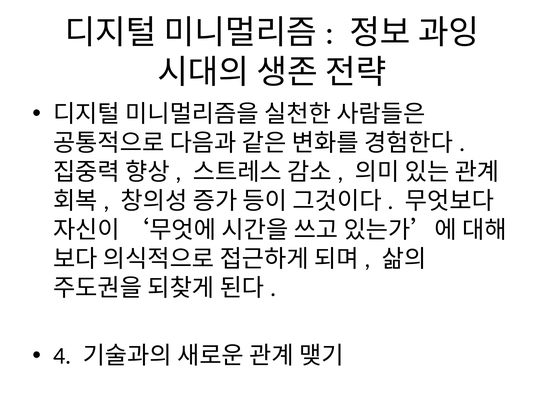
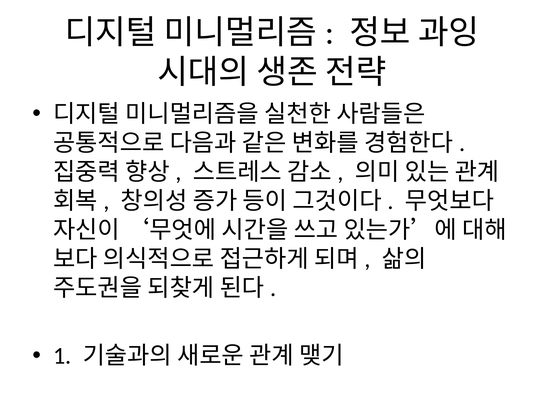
4: 4 -> 1
